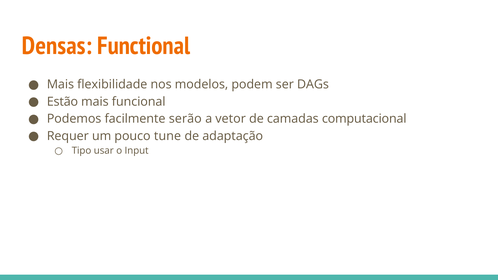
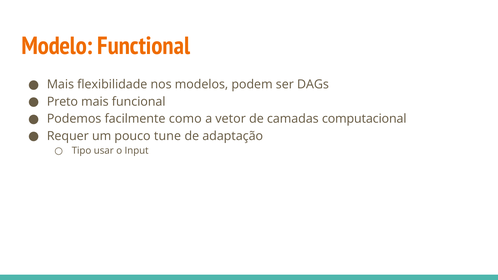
Densas: Densas -> Modelo
Estão: Estão -> Preto
serão: serão -> como
